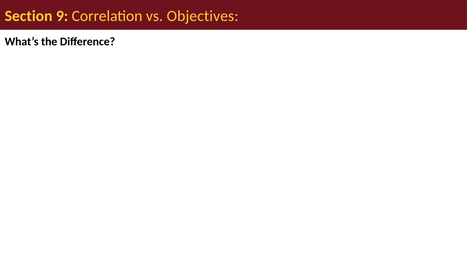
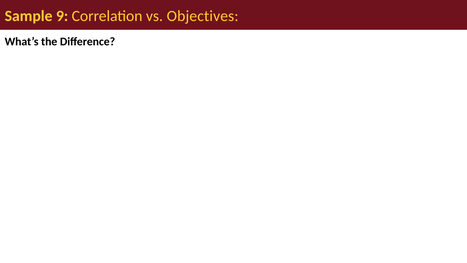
Section: Section -> Sample
